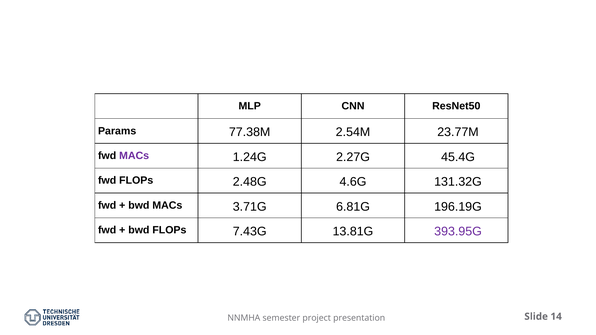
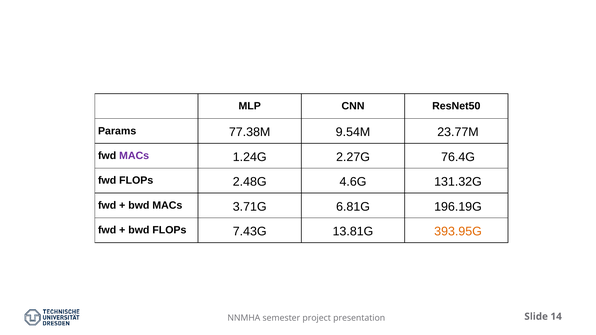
2.54M: 2.54M -> 9.54M
45.4G: 45.4G -> 76.4G
393.95G colour: purple -> orange
